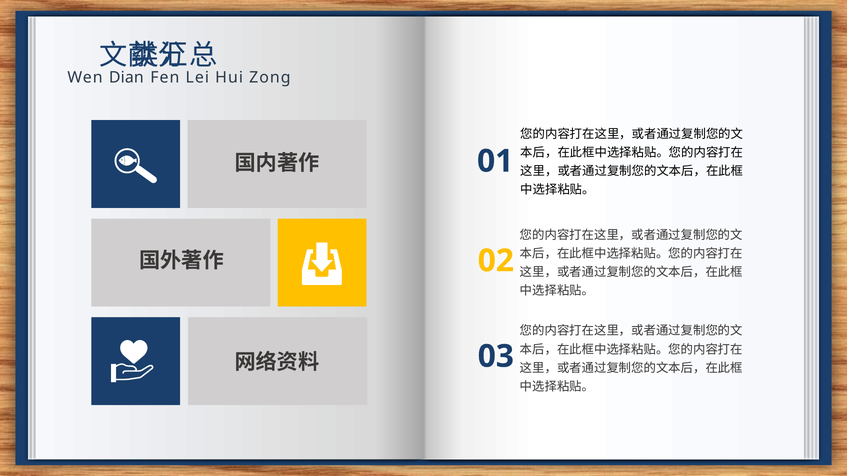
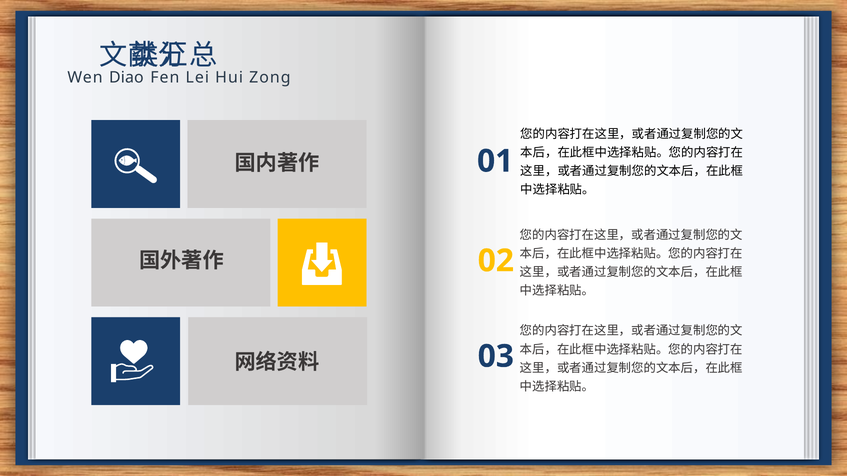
Dian: Dian -> Diao
